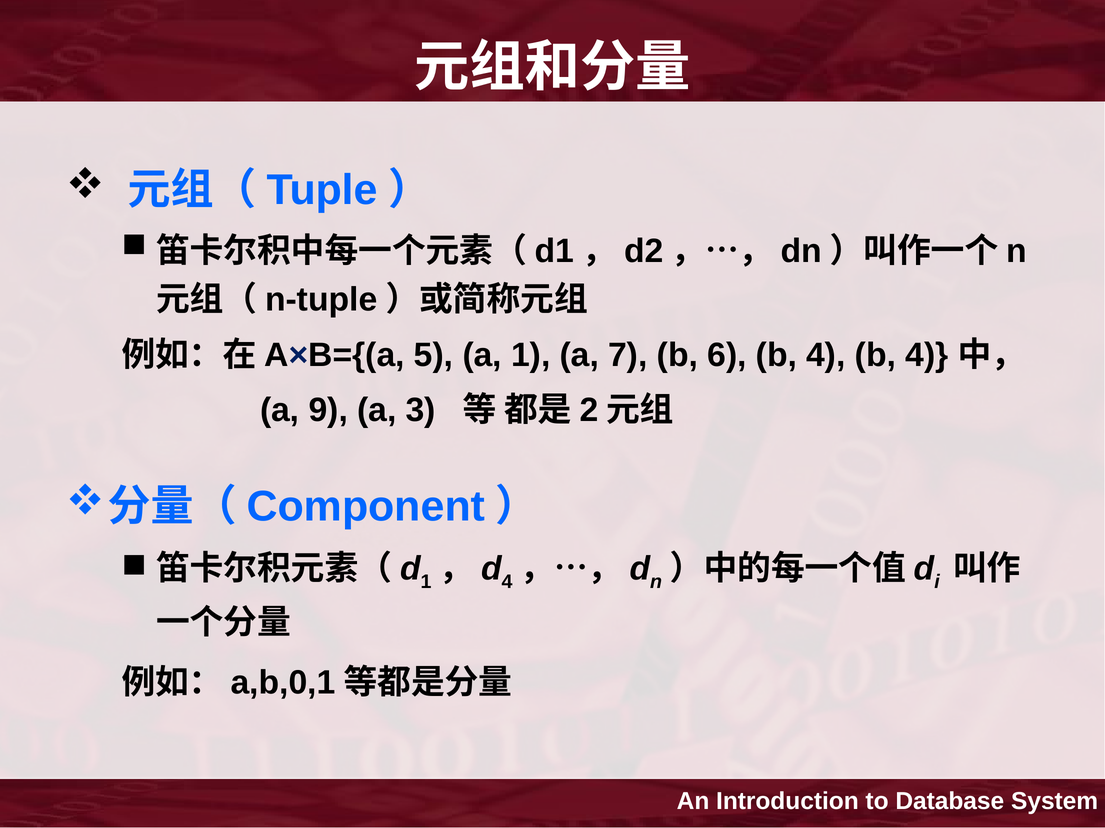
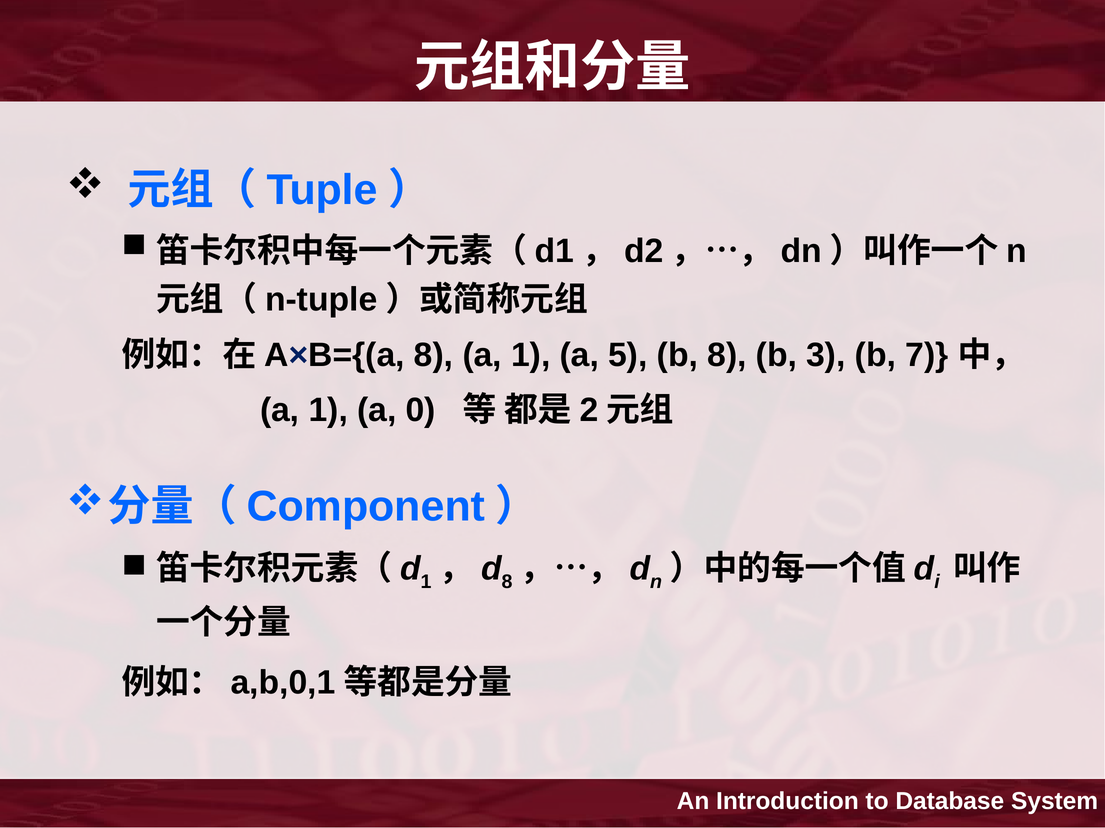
5 at (434, 355): 5 -> 8
7: 7 -> 5
b 6: 6 -> 8
4 at (826, 355): 4 -> 3
4 at (927, 355): 4 -> 7
9 at (328, 411): 9 -> 1
3: 3 -> 0
4 at (507, 582): 4 -> 8
